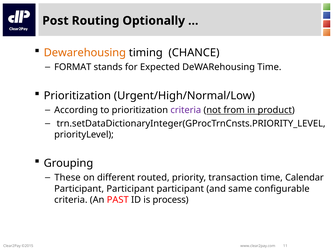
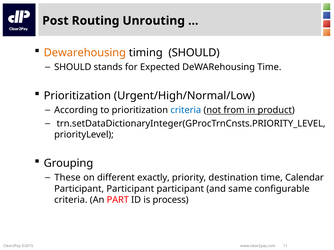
Optionally: Optionally -> Unrouting
timing CHANCE: CHANCE -> SHOULD
FORMAT at (73, 67): FORMAT -> SHOULD
criteria at (186, 110) colour: purple -> blue
routed: routed -> exactly
transaction: transaction -> destination
PAST: PAST -> PART
